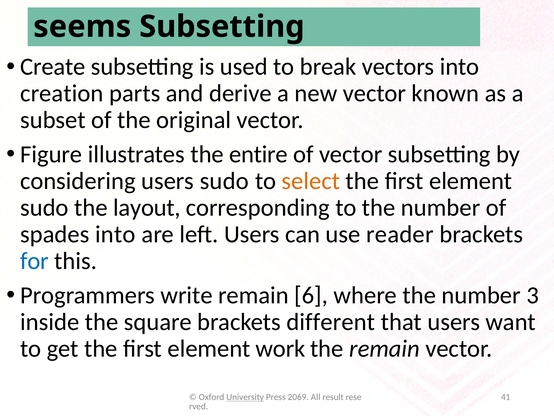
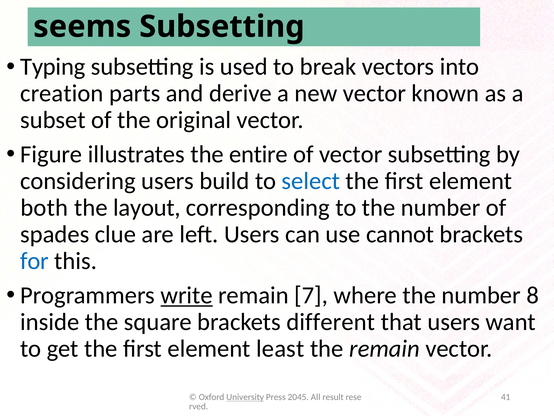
Create: Create -> Typing
users sudo: sudo -> build
select colour: orange -> blue
sudo at (44, 207): sudo -> both
spades into: into -> clue
reader: reader -> cannot
write underline: none -> present
6: 6 -> 7
3: 3 -> 8
work: work -> least
2069: 2069 -> 2045
